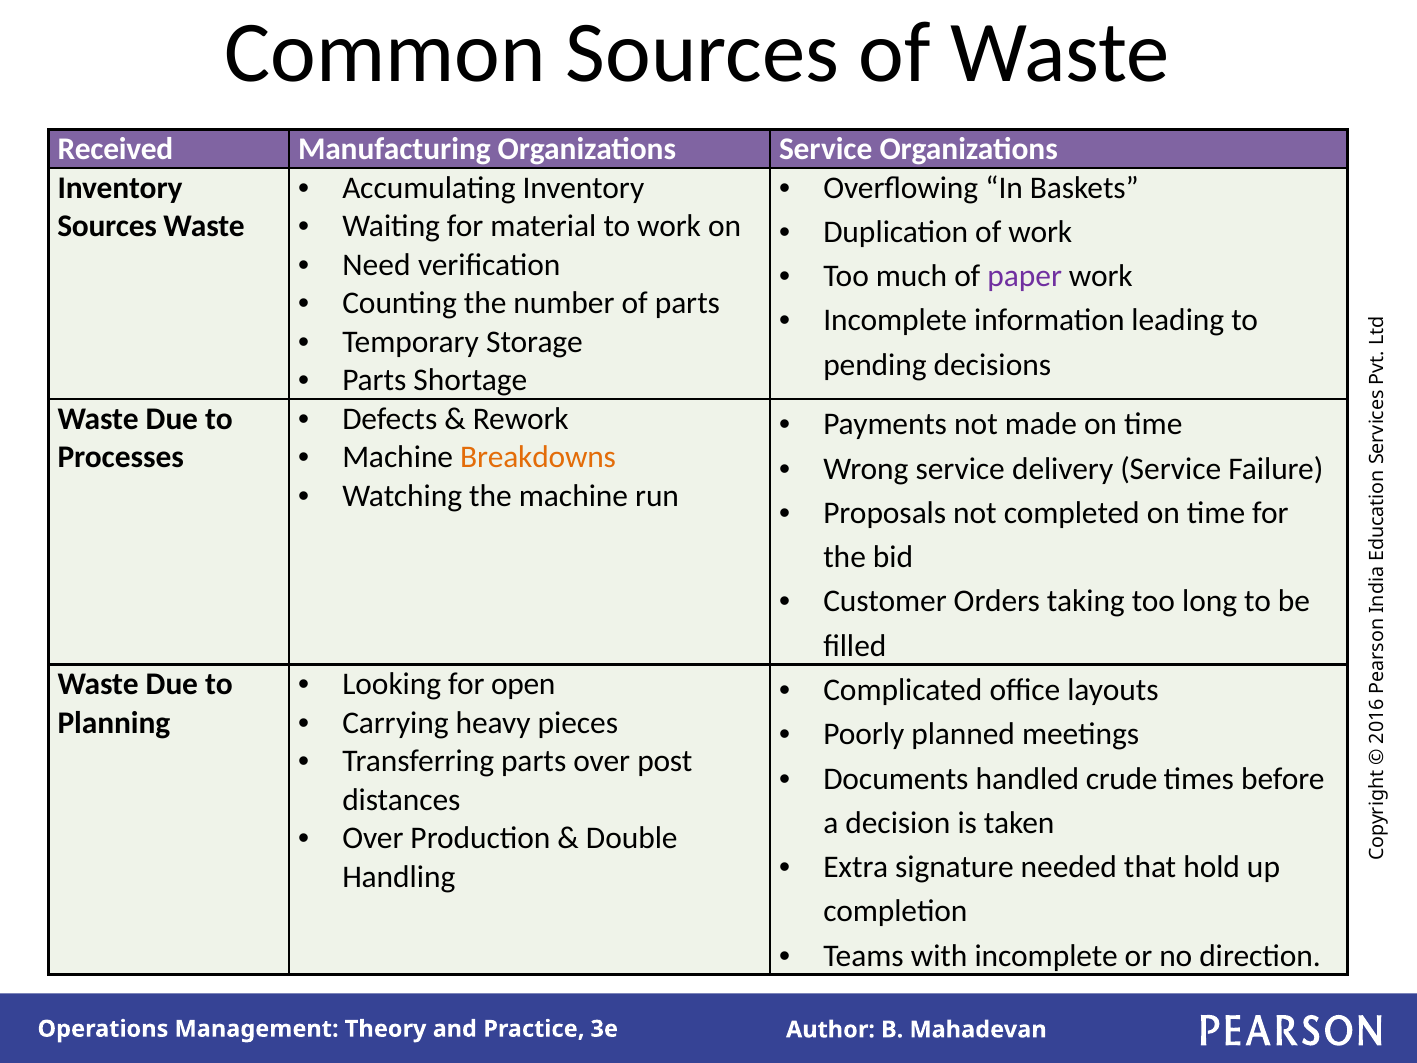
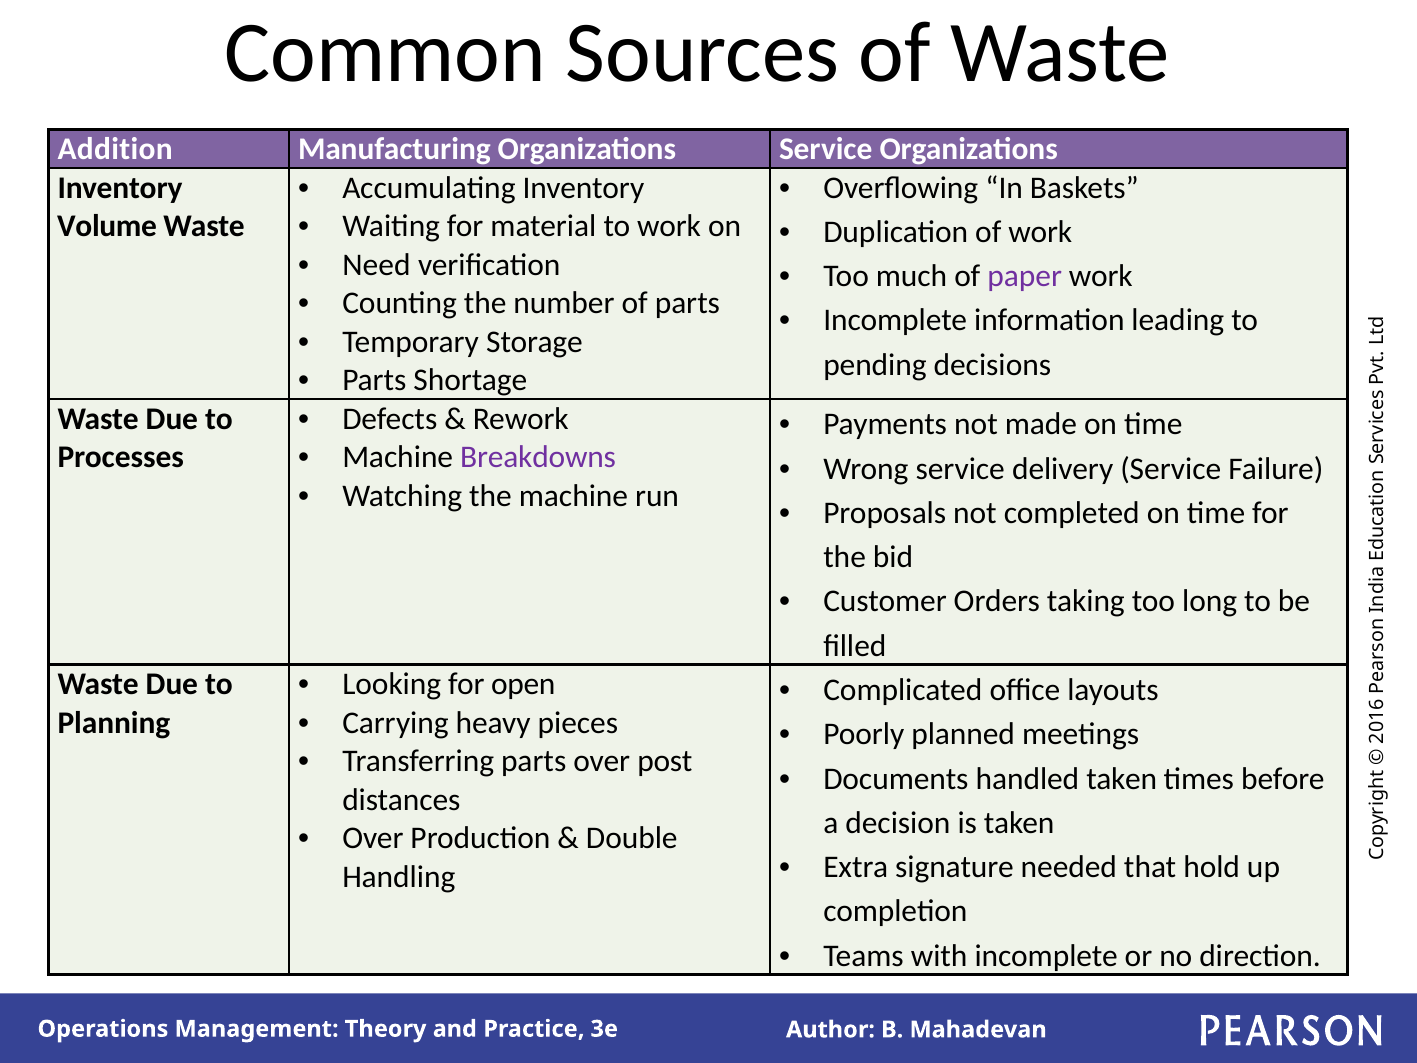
Received: Received -> Addition
Sources at (107, 226): Sources -> Volume
Breakdowns colour: orange -> purple
handled crude: crude -> taken
